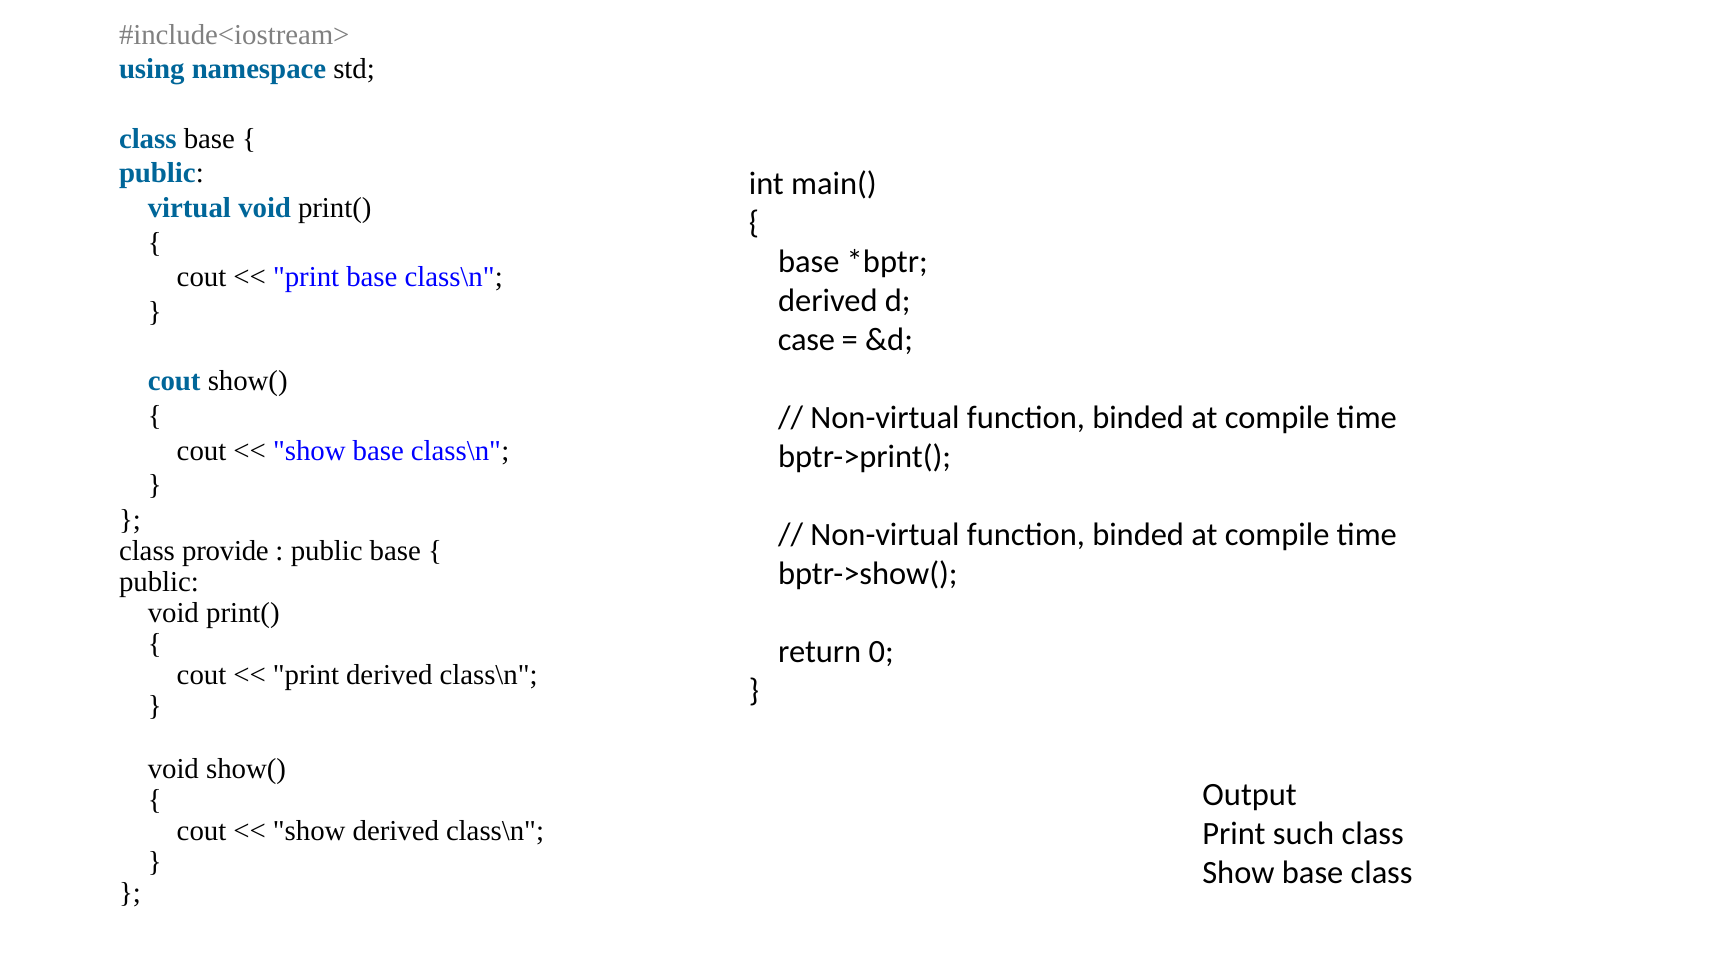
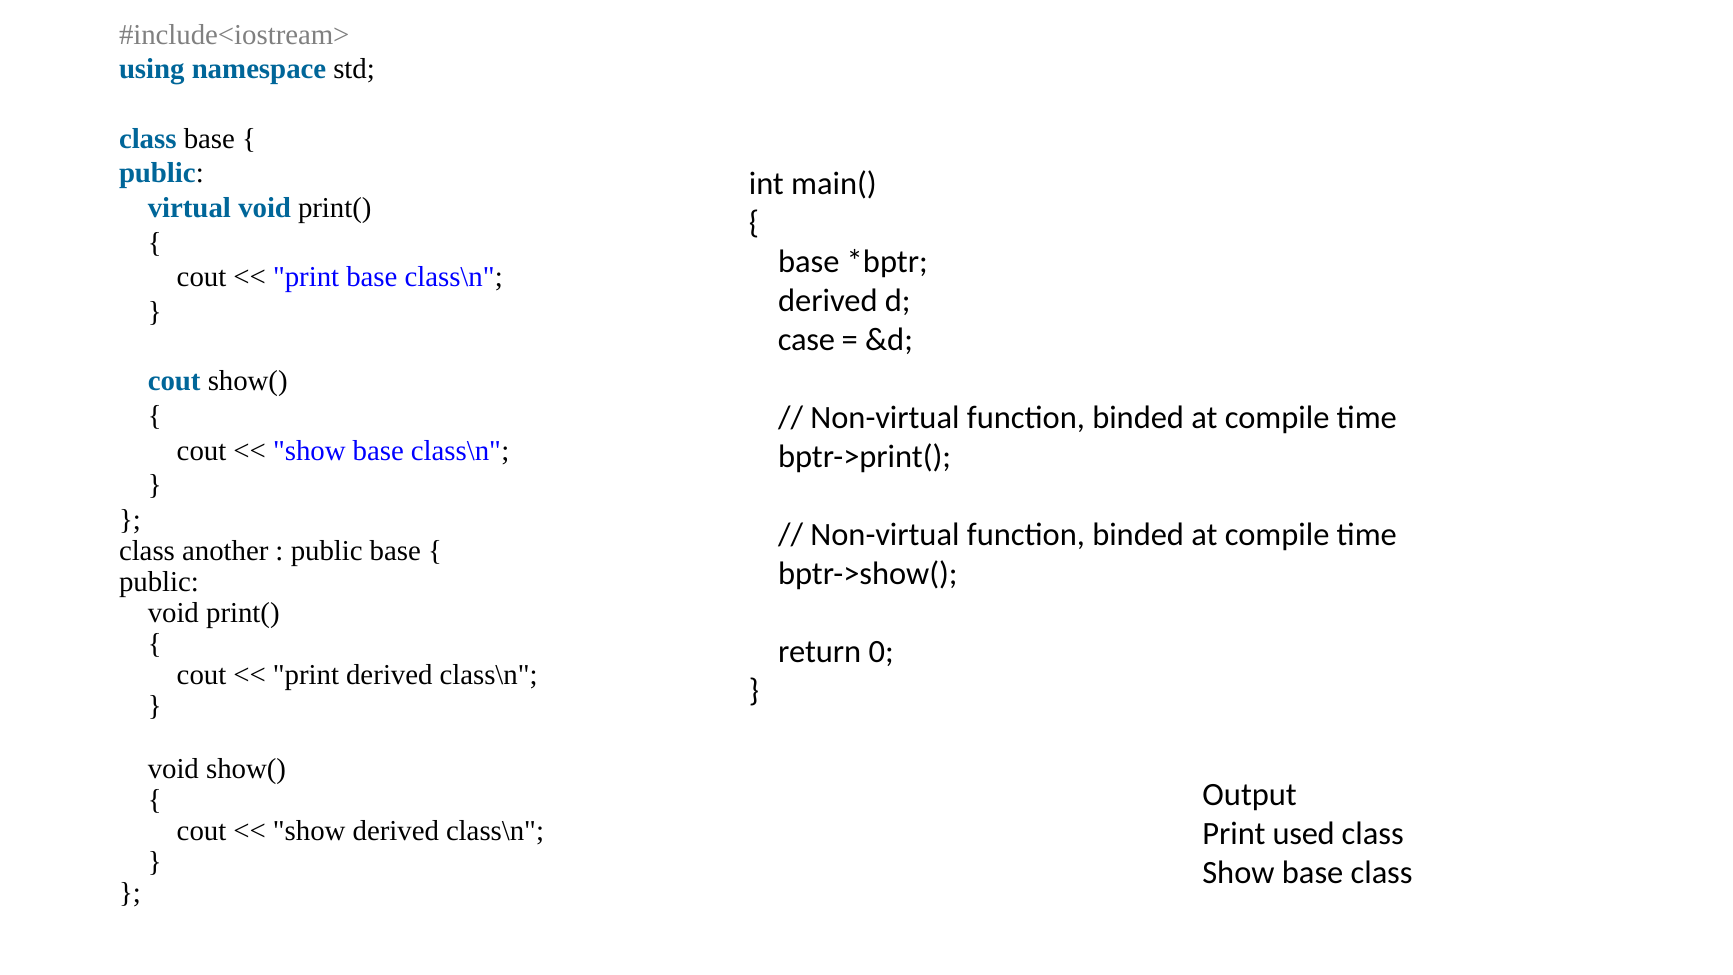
provide: provide -> another
such: such -> used
